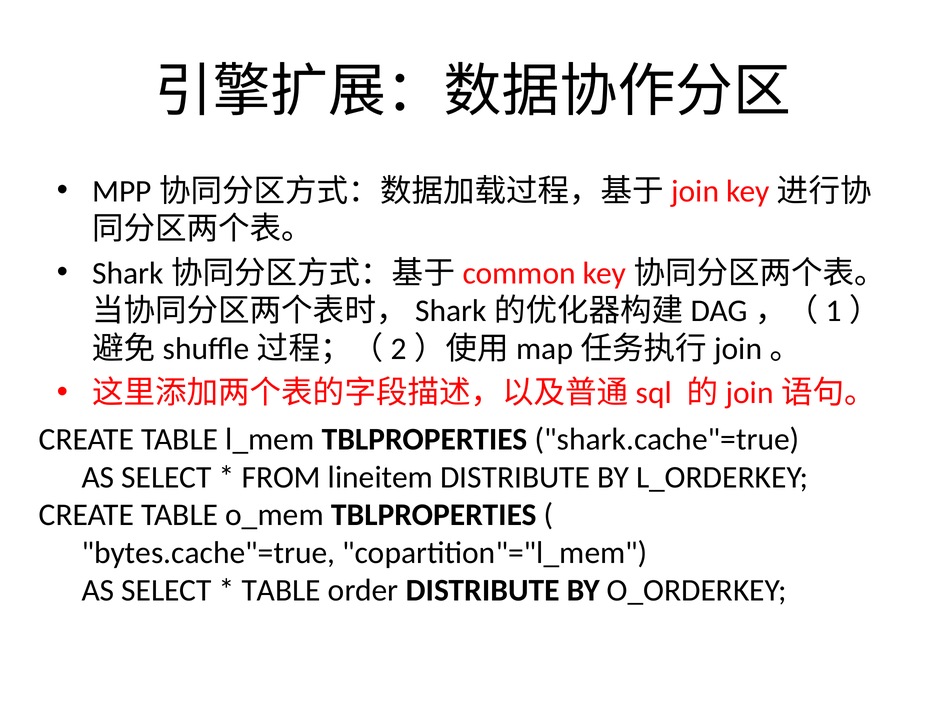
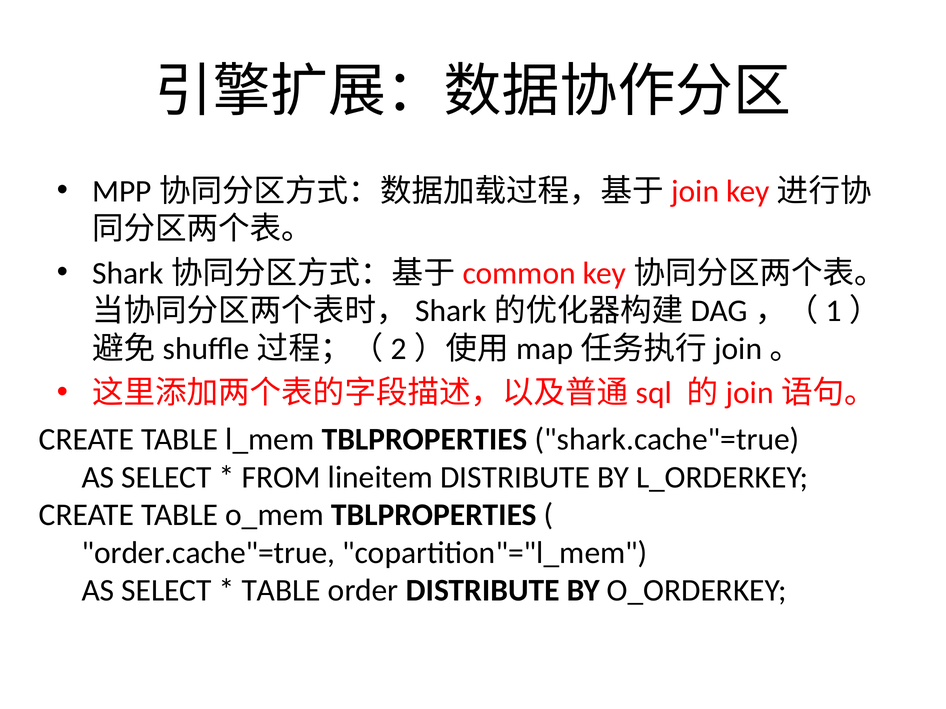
bytes.cache"=true: bytes.cache"=true -> order.cache"=true
